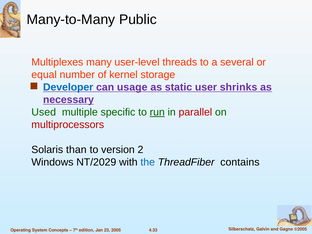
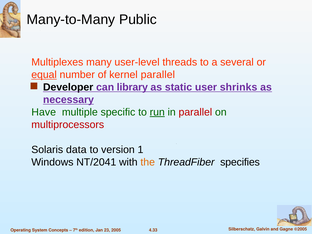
equal underline: none -> present
kernel storage: storage -> parallel
Developer colour: blue -> black
usage: usage -> library
Used: Used -> Have
than: than -> data
2: 2 -> 1
NT/2029: NT/2029 -> NT/2041
the colour: blue -> orange
contains: contains -> specifies
